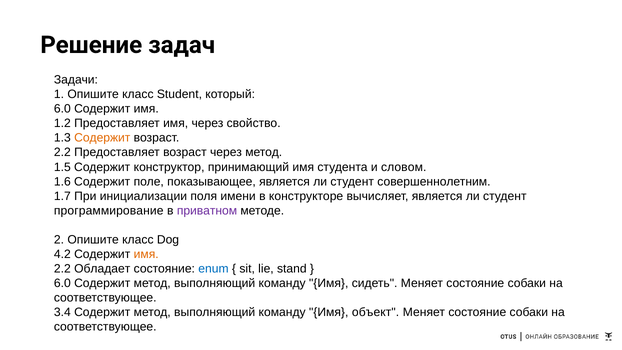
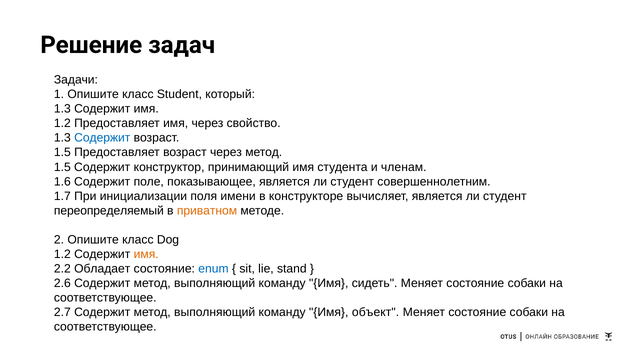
6.0 at (62, 109): 6.0 -> 1.3
Содержит at (102, 138) colour: orange -> blue
2.2 at (62, 152): 2.2 -> 1.5
словом: словом -> членам
программирование: программирование -> переопределяемый
приватном colour: purple -> orange
4.2 at (62, 254): 4.2 -> 1.2
6.0 at (62, 283): 6.0 -> 2.6
3.4: 3.4 -> 2.7
